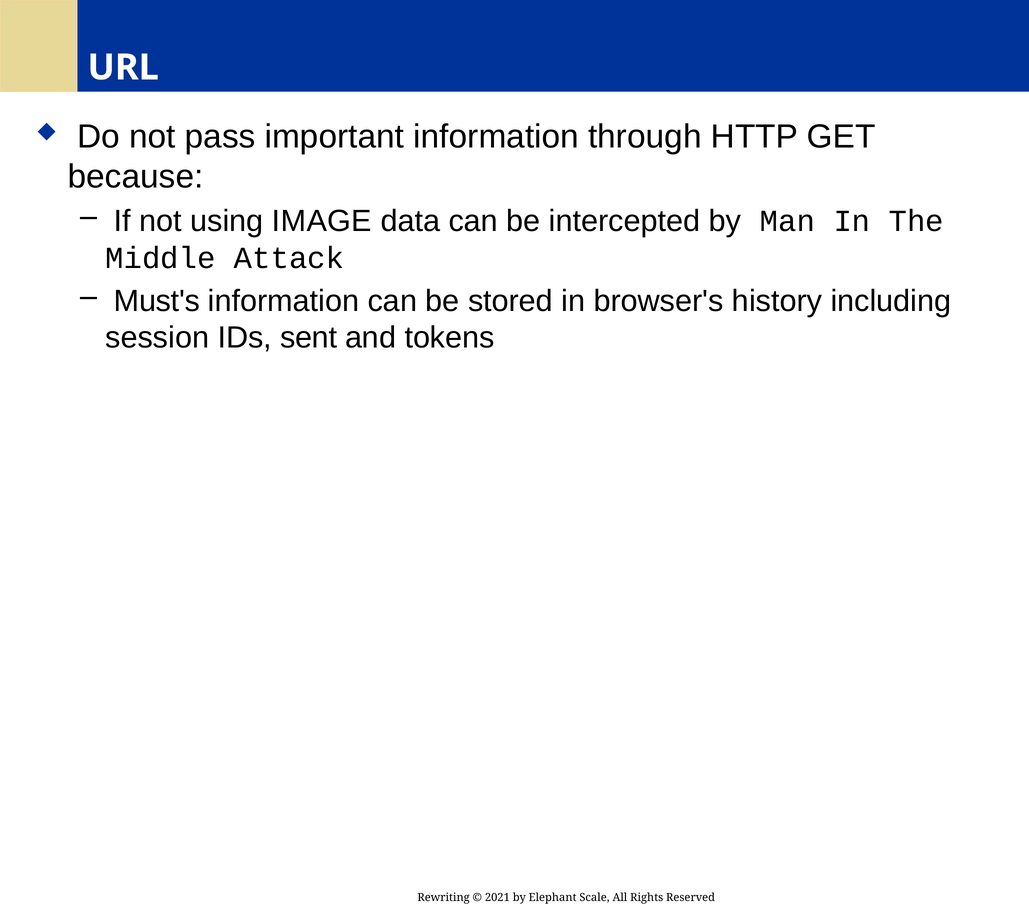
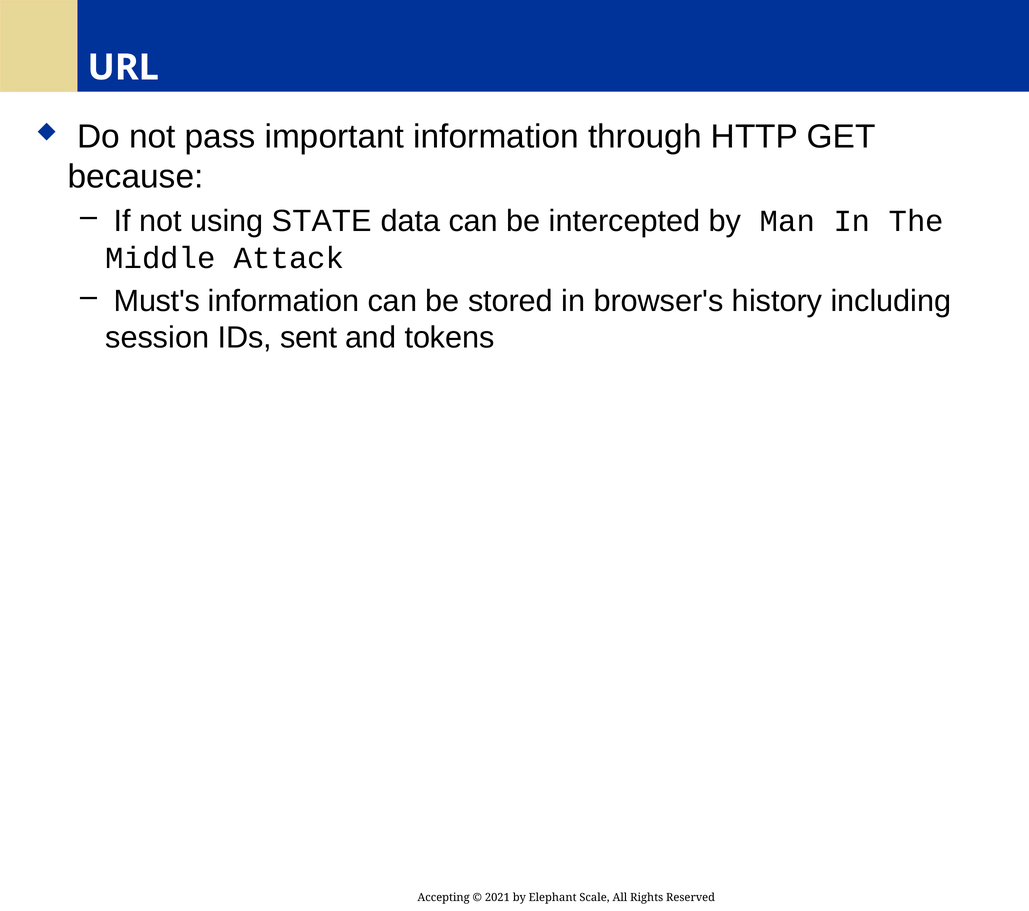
IMAGE: IMAGE -> STATE
Rewriting: Rewriting -> Accepting
